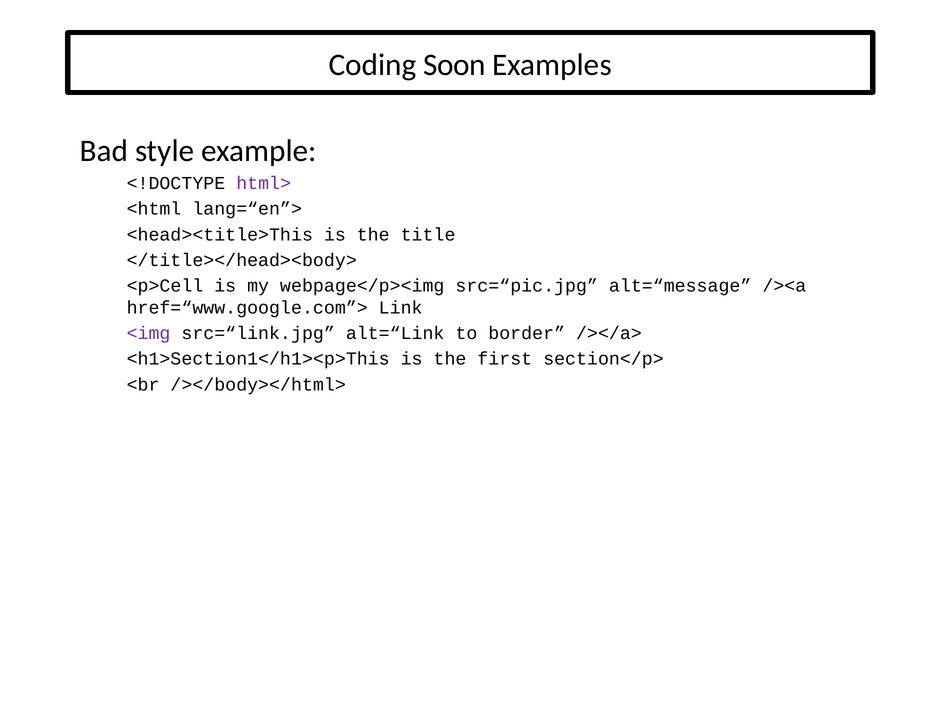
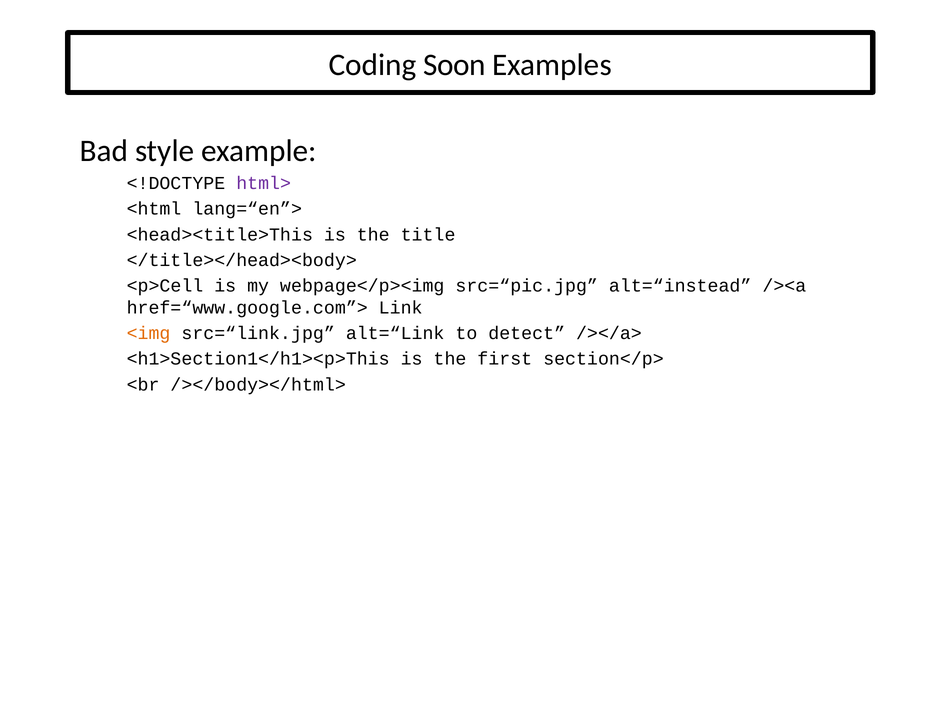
alt=“message: alt=“message -> alt=“instead
<img colour: purple -> orange
border: border -> detect
